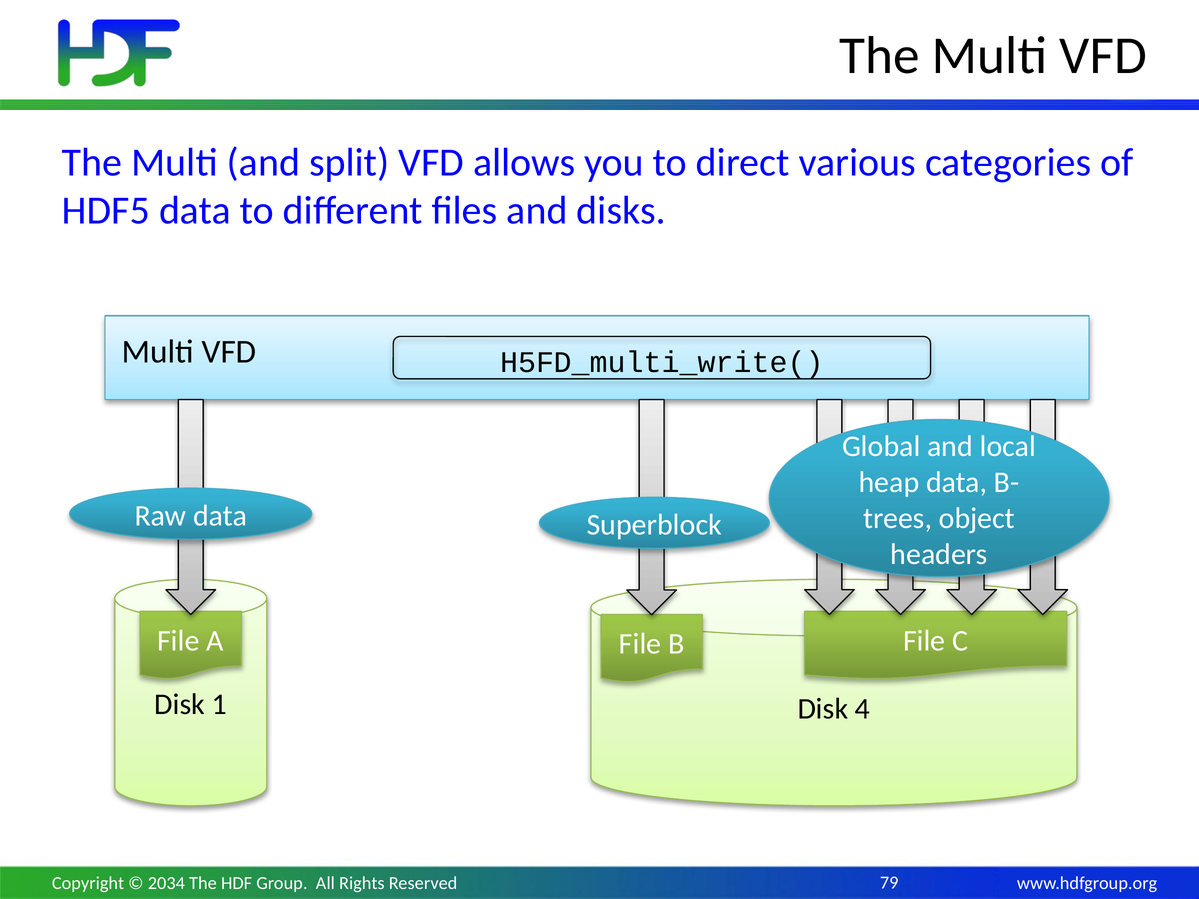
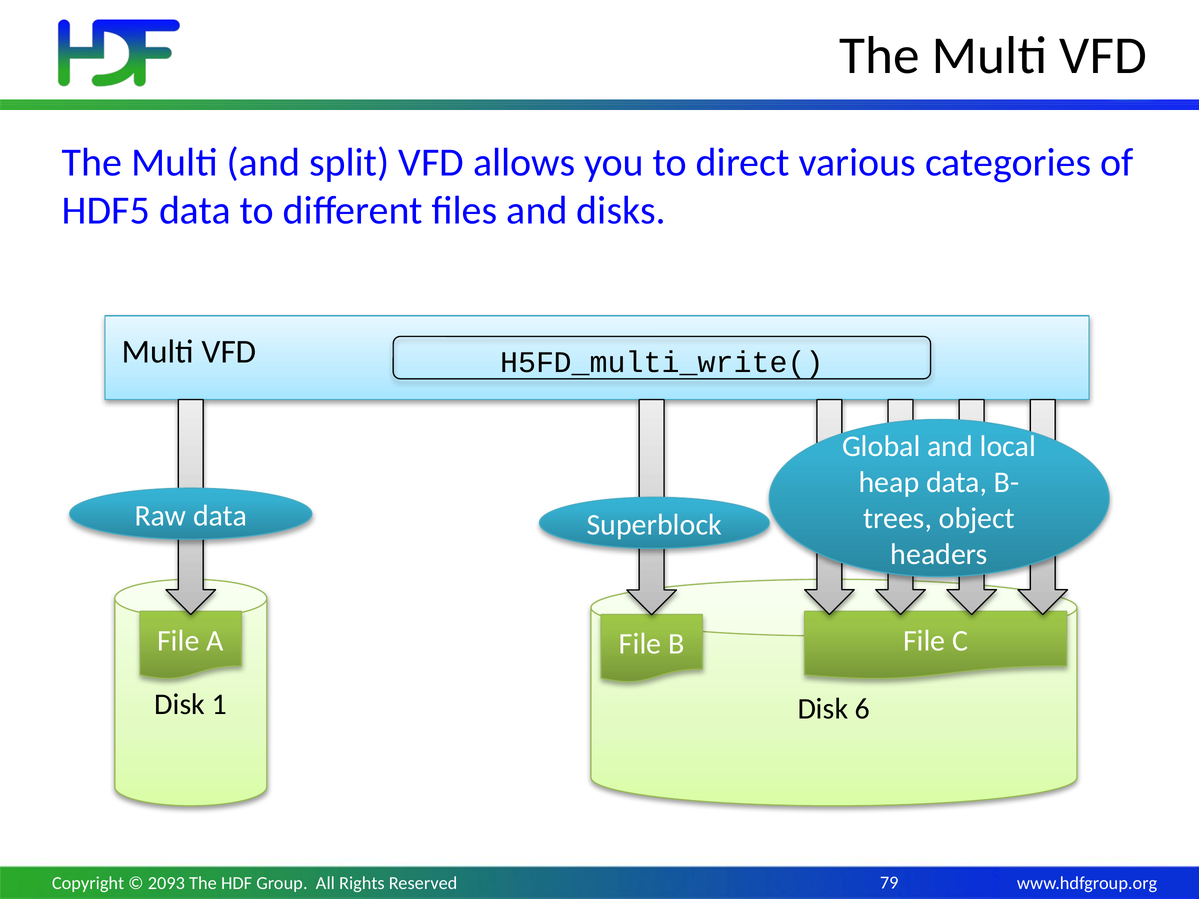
4: 4 -> 6
2034: 2034 -> 2093
